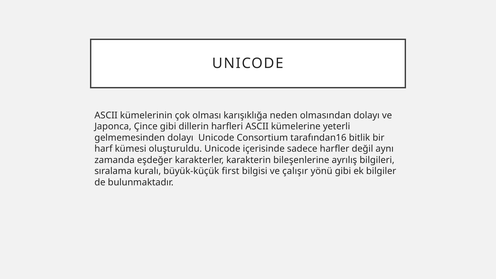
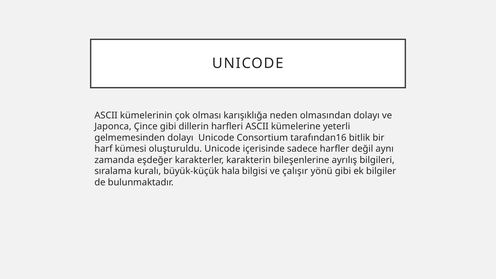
first: first -> hala
